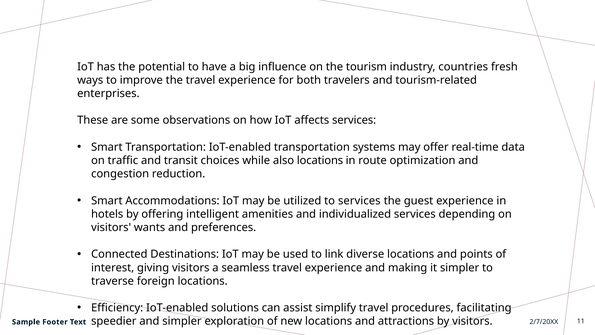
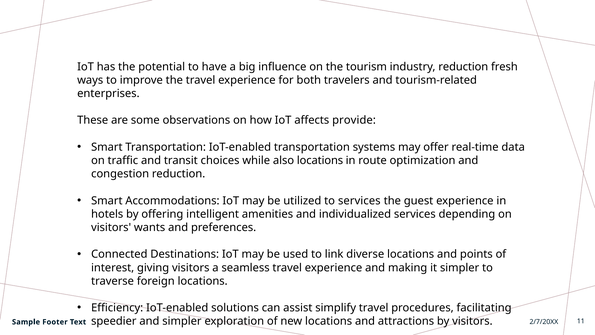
industry countries: countries -> reduction
affects services: services -> provide
